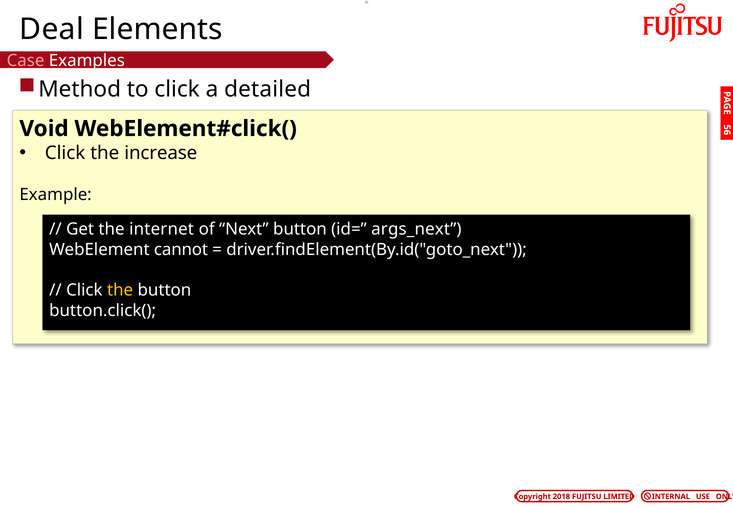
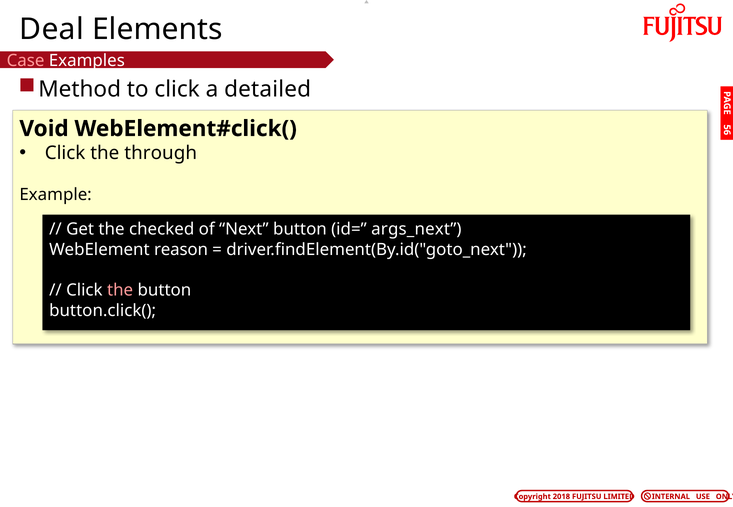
increase: increase -> through
internet: internet -> checked
cannot: cannot -> reason
the at (120, 290) colour: yellow -> pink
